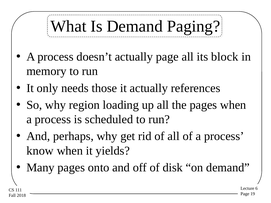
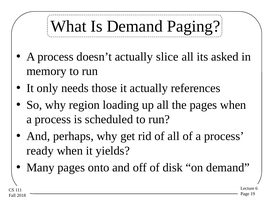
actually page: page -> slice
block: block -> asked
know: know -> ready
